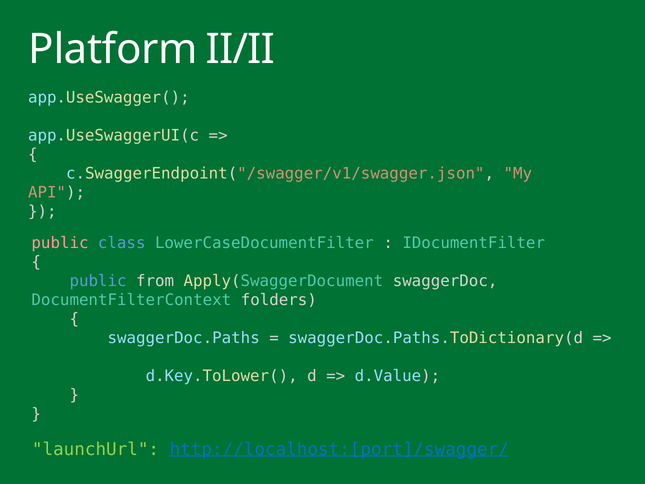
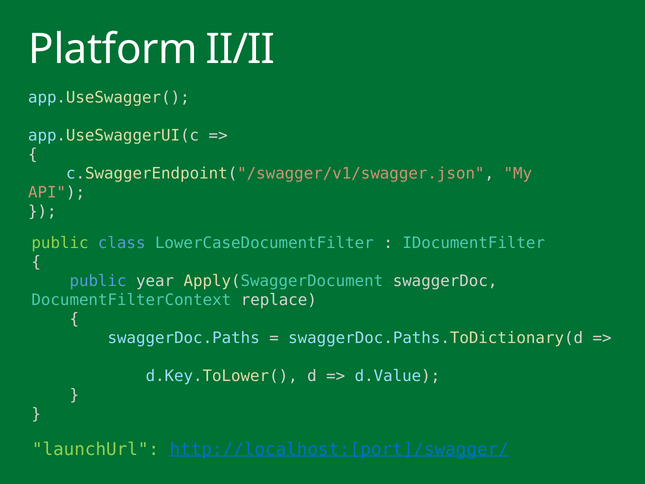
public at (60, 243) colour: pink -> light green
from: from -> year
folders: folders -> replace
